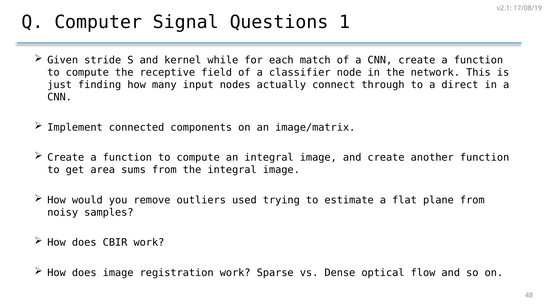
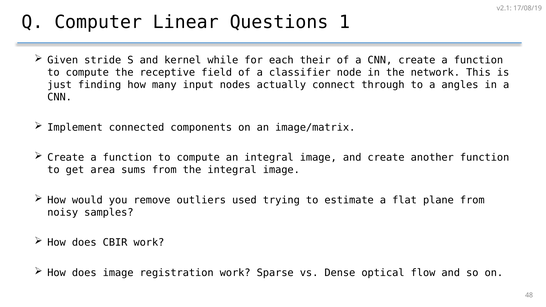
Signal: Signal -> Linear
match: match -> their
direct: direct -> angles
